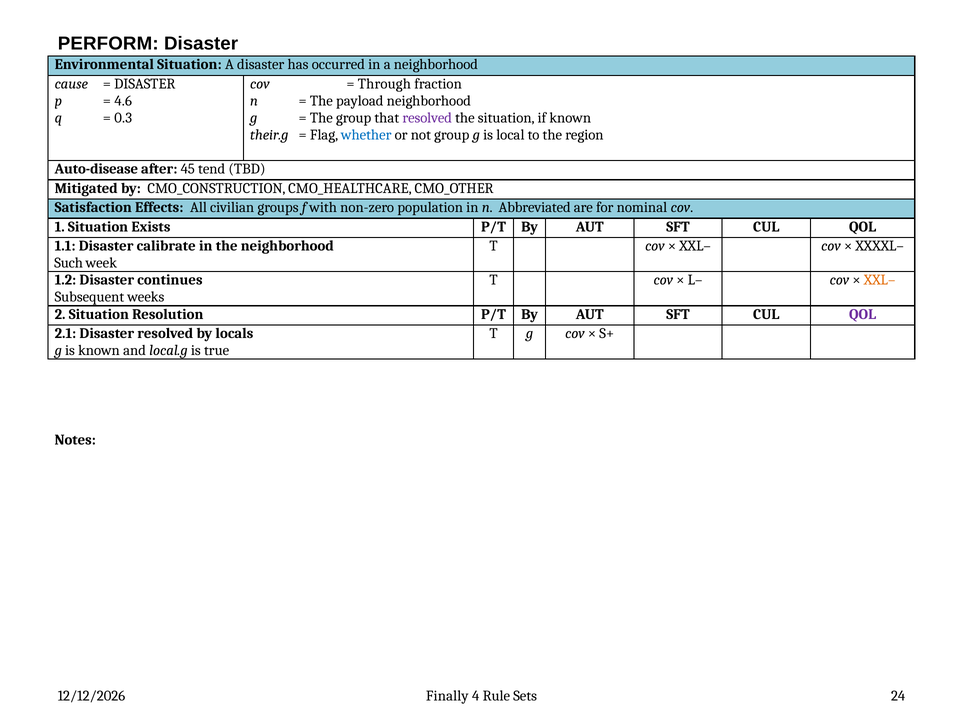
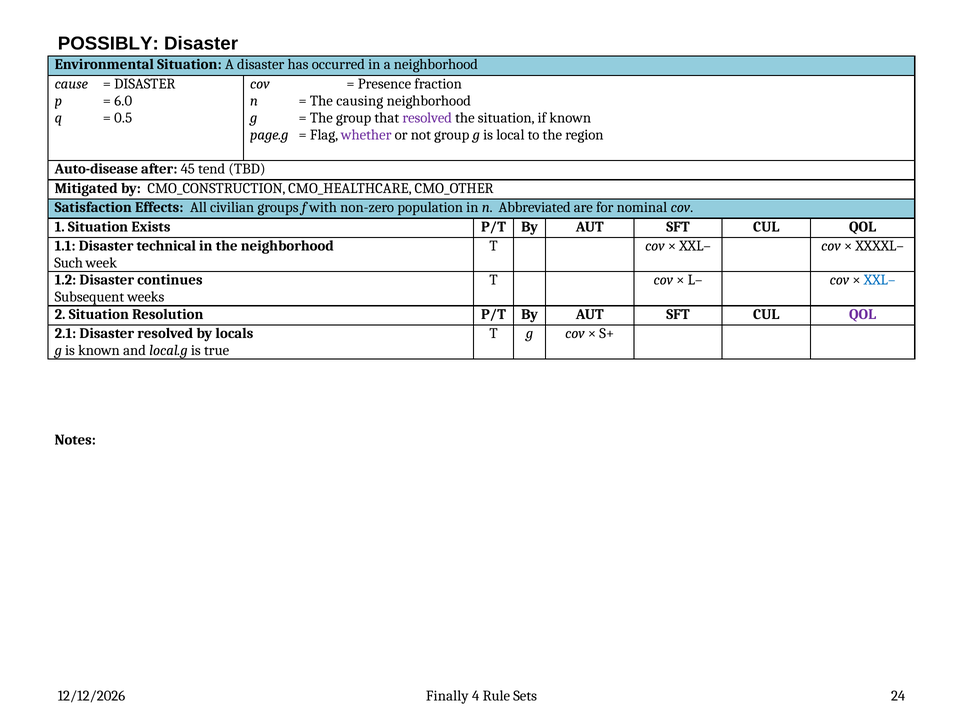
PERFORM: PERFORM -> POSSIBLY
Through: Through -> Presence
4.6: 4.6 -> 6.0
payload: payload -> causing
0.3: 0.3 -> 0.5
their.g: their.g -> page.g
whether colour: blue -> purple
calibrate: calibrate -> technical
XXL– at (880, 280) colour: orange -> blue
